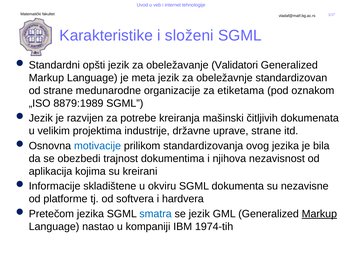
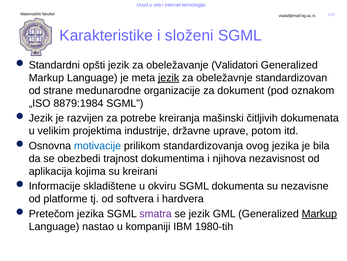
jezik at (169, 78) underline: none -> present
etiketama: etiketama -> dokument
8879:1989: 8879:1989 -> 8879:1984
uprave strane: strane -> potom
smatra colour: blue -> purple
1974-tih: 1974-tih -> 1980-tih
